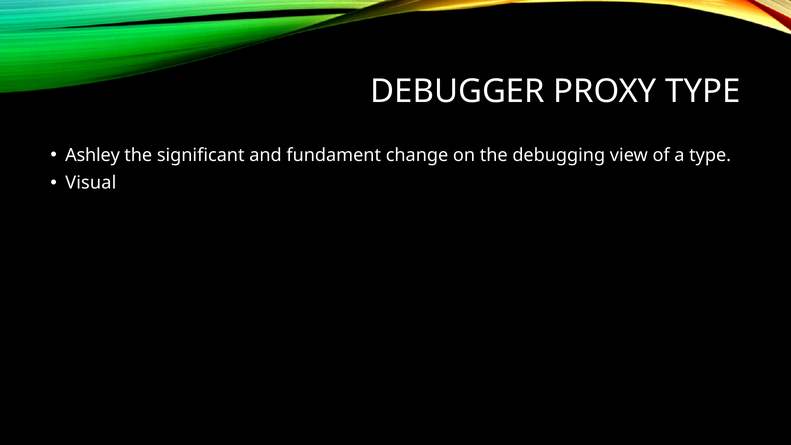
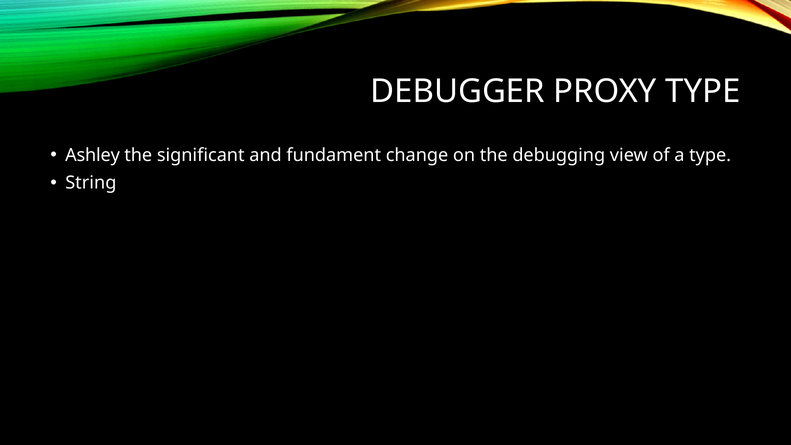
Visual: Visual -> String
